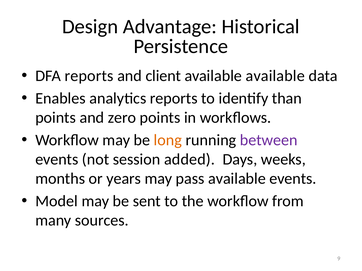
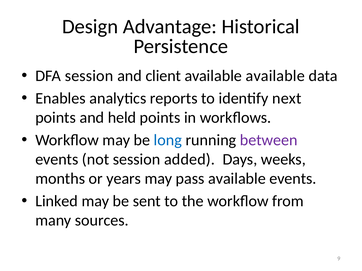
DFA reports: reports -> session
than: than -> next
zero: zero -> held
long colour: orange -> blue
Model: Model -> Linked
